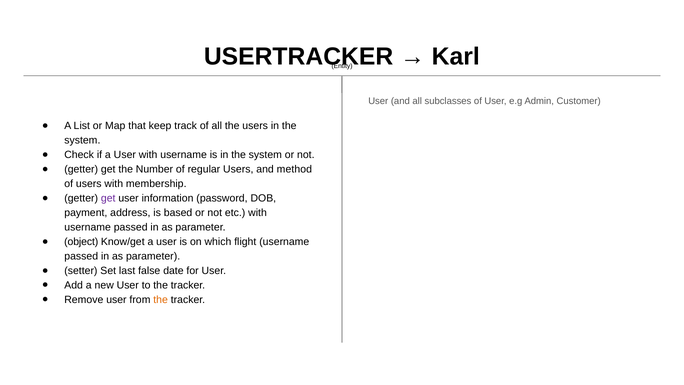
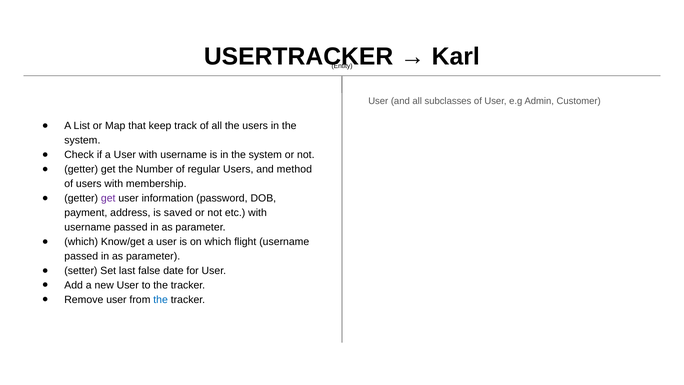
based: based -> saved
object at (81, 242): object -> which
the at (161, 299) colour: orange -> blue
